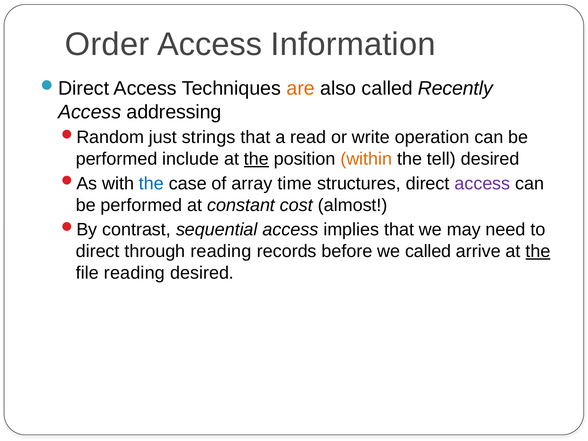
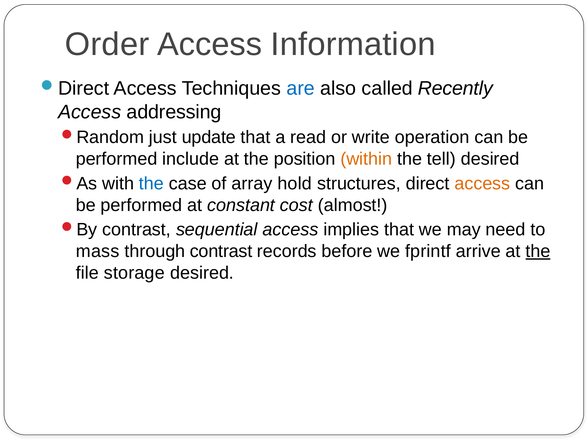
are colour: orange -> blue
strings: strings -> update
the at (256, 159) underline: present -> none
time: time -> hold
access at (482, 184) colour: purple -> orange
direct at (98, 251): direct -> mass
through reading: reading -> contrast
we called: called -> fprintf
file reading: reading -> storage
